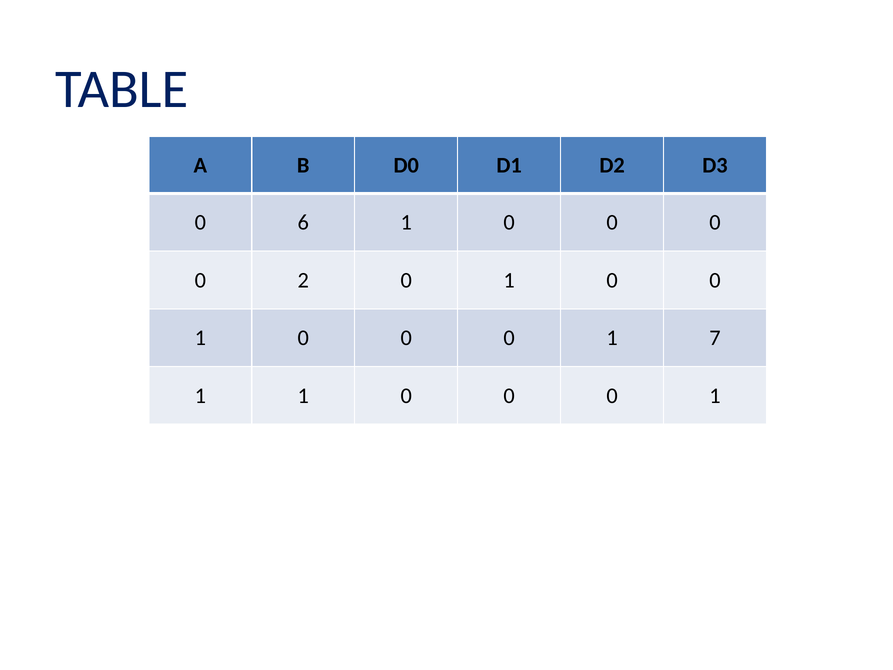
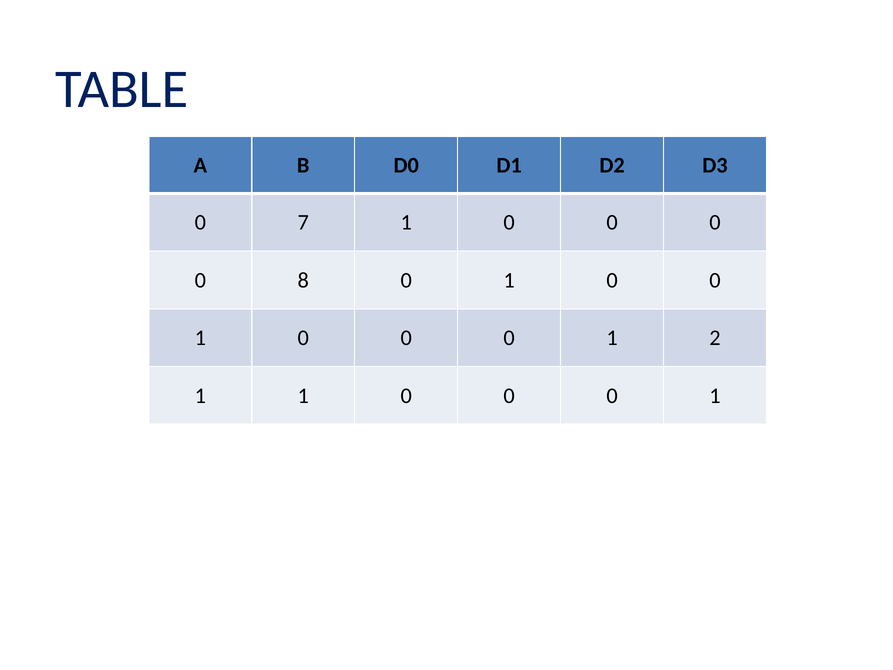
6: 6 -> 7
2: 2 -> 8
7: 7 -> 2
